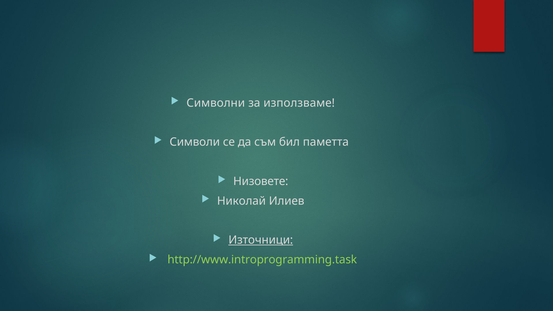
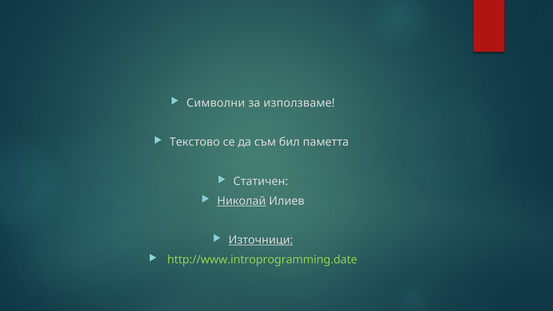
Символи: Символи -> Текстово
Низовете: Низовете -> Статичен
Николай underline: none -> present
http://www.introprogramming.task: http://www.introprogramming.task -> http://www.introprogramming.date
